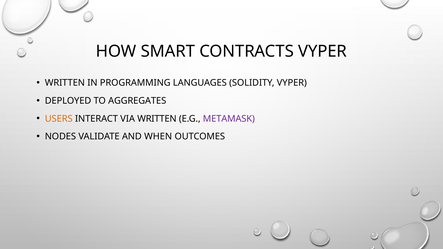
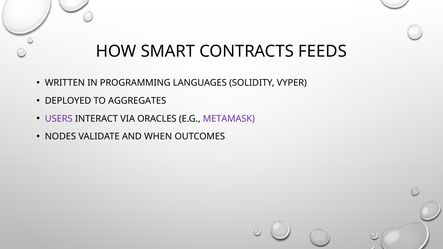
CONTRACTS VYPER: VYPER -> FEEDS
USERS colour: orange -> purple
VIA WRITTEN: WRITTEN -> ORACLES
